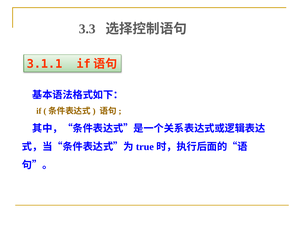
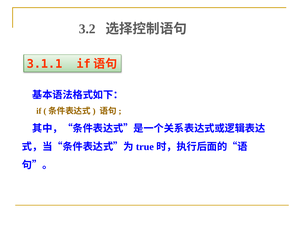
3.3: 3.3 -> 3.2
